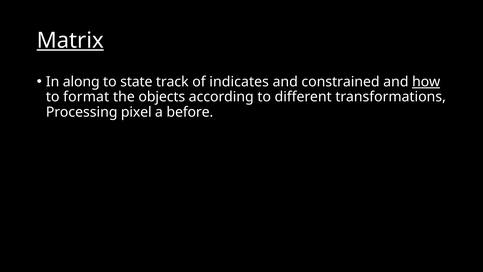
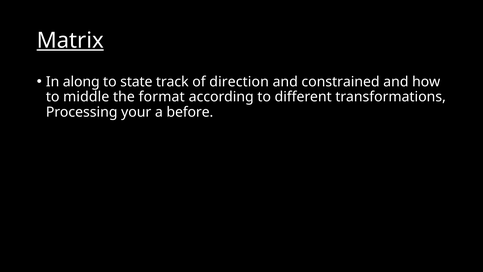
indicates: indicates -> direction
how underline: present -> none
format: format -> middle
objects: objects -> format
pixel: pixel -> your
